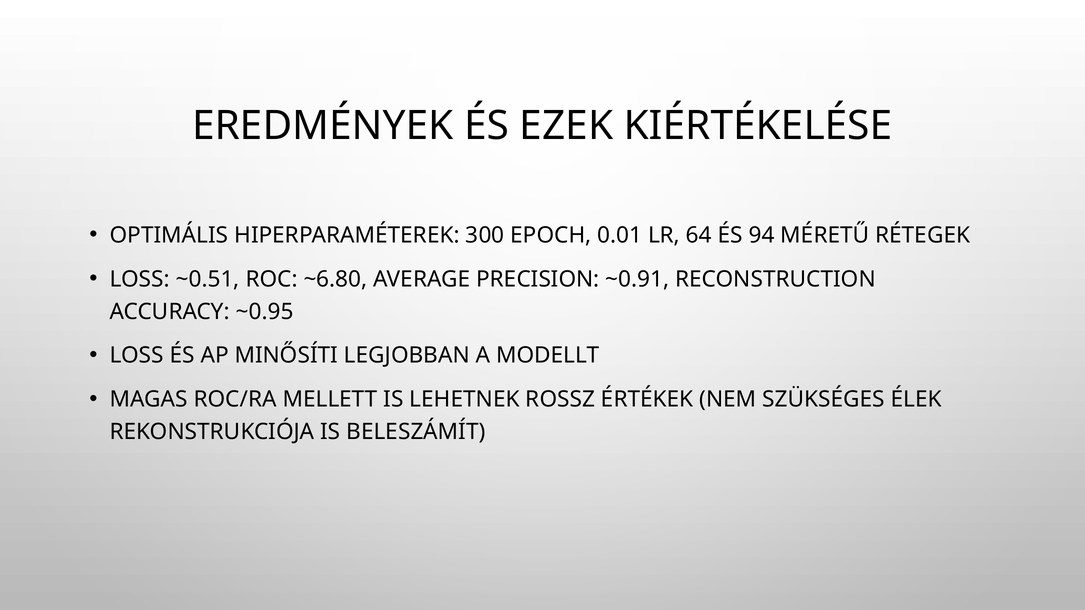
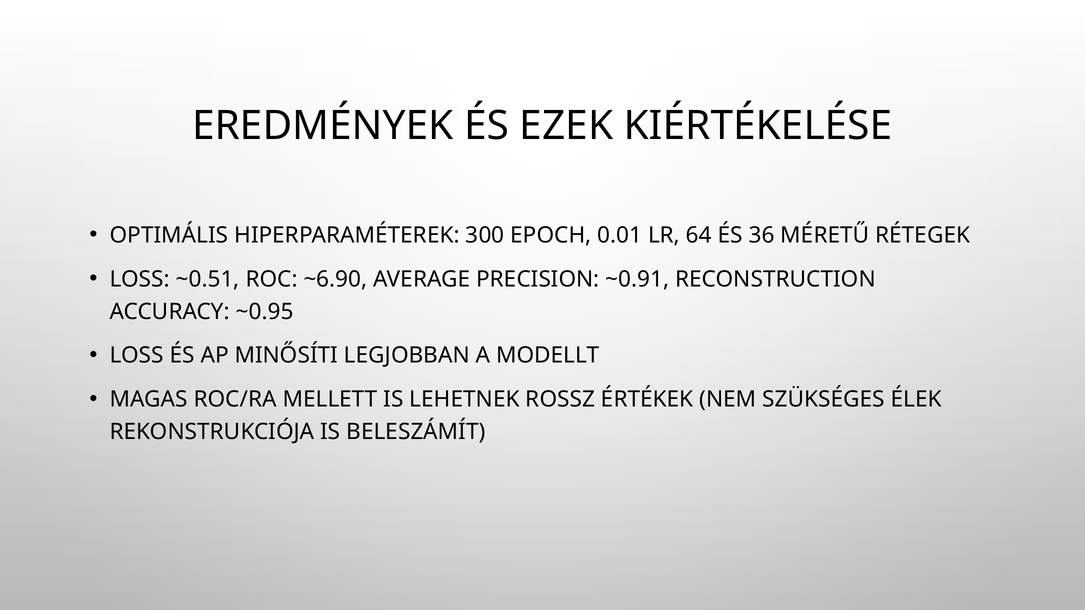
94: 94 -> 36
~6.80: ~6.80 -> ~6.90
